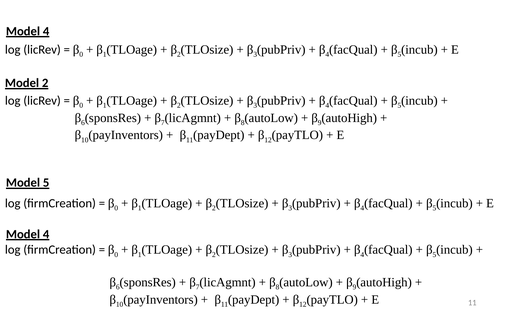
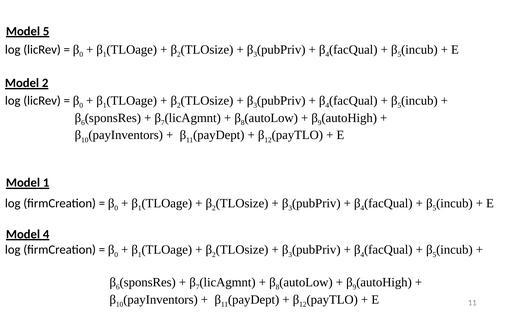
4 at (46, 31): 4 -> 5
Model 5: 5 -> 1
